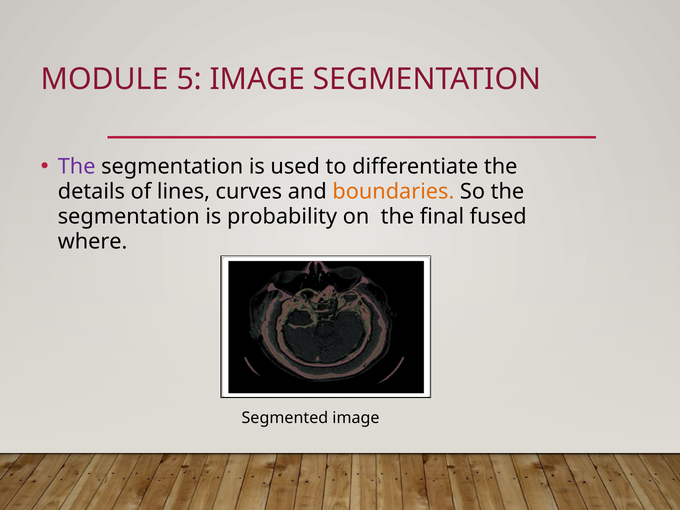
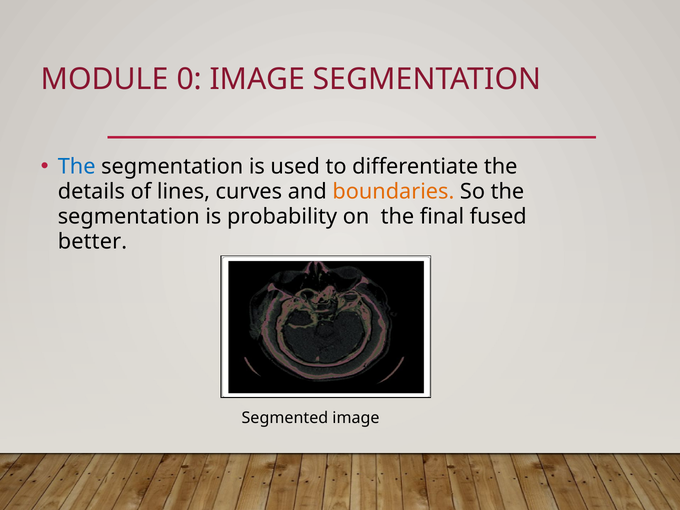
5: 5 -> 0
The at (77, 167) colour: purple -> blue
where: where -> better
